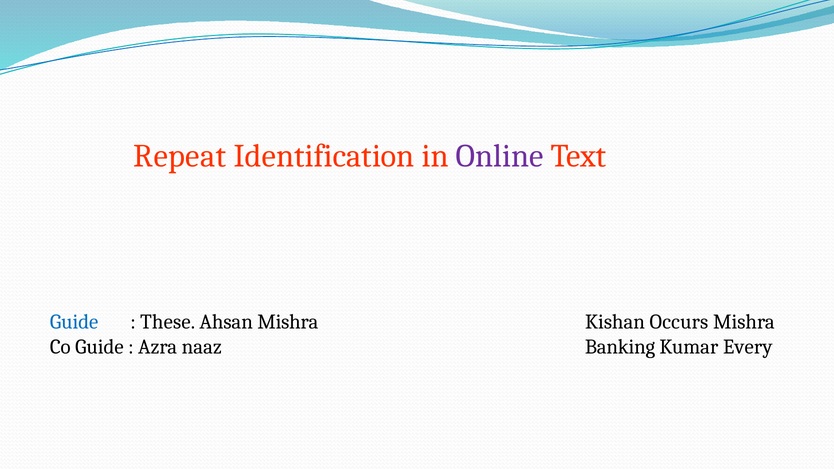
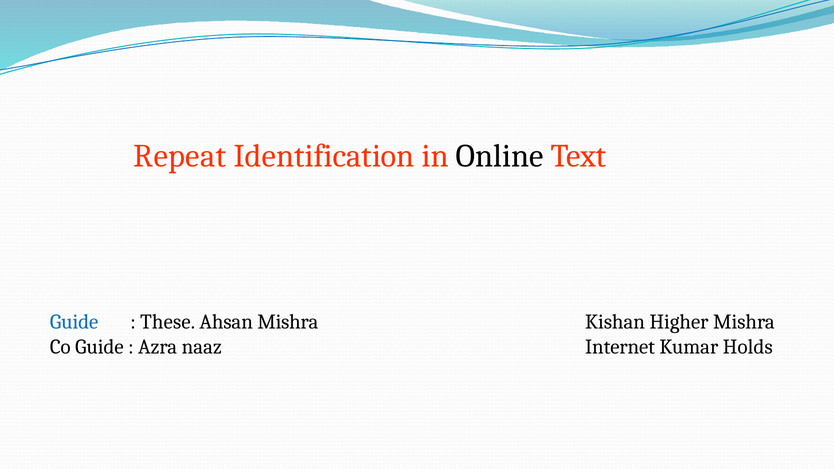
Online colour: purple -> black
Occurs: Occurs -> Higher
Banking: Banking -> Internet
Every: Every -> Holds
